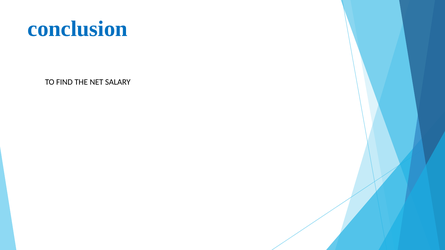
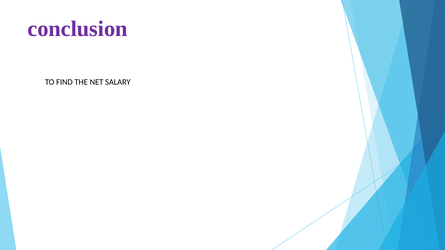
conclusion colour: blue -> purple
